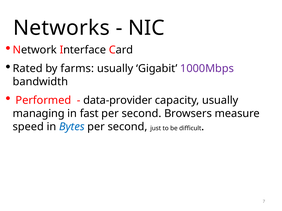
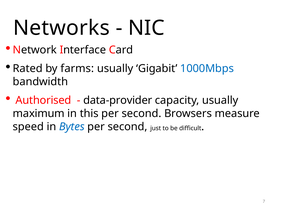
1000Mbps colour: purple -> blue
Performed: Performed -> Authorised
managing: managing -> maximum
fast: fast -> this
